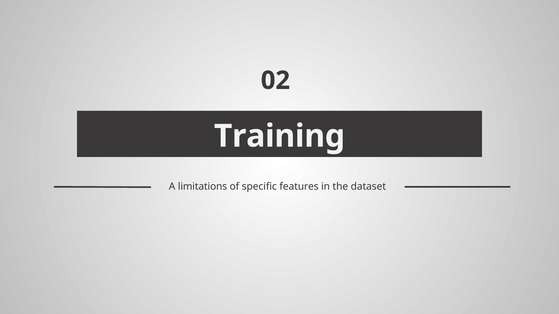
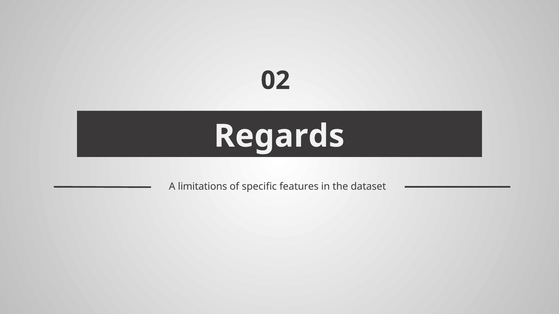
Training: Training -> Regards
